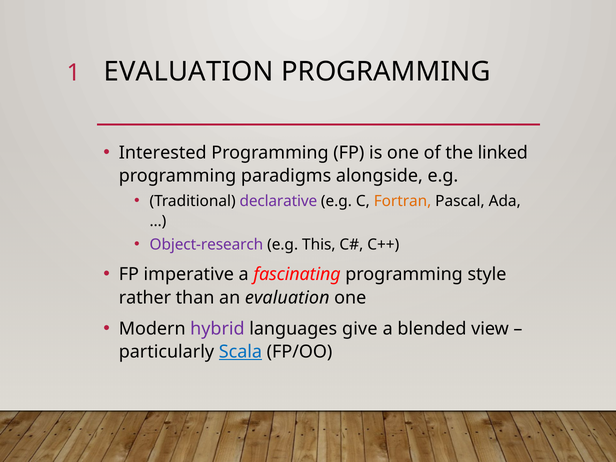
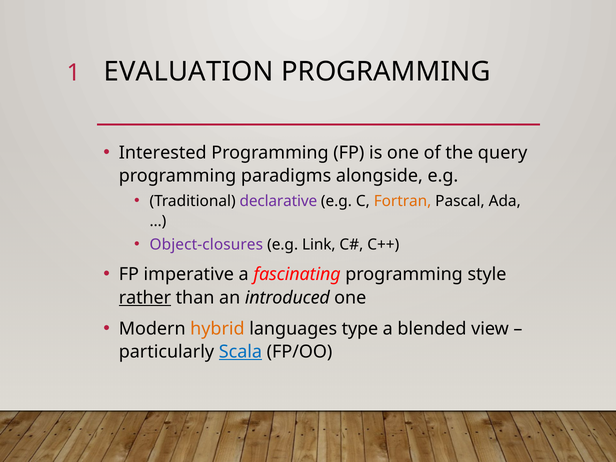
linked: linked -> query
Object-research: Object-research -> Object-closures
This: This -> Link
rather underline: none -> present
an evaluation: evaluation -> introduced
hybrid colour: purple -> orange
give: give -> type
